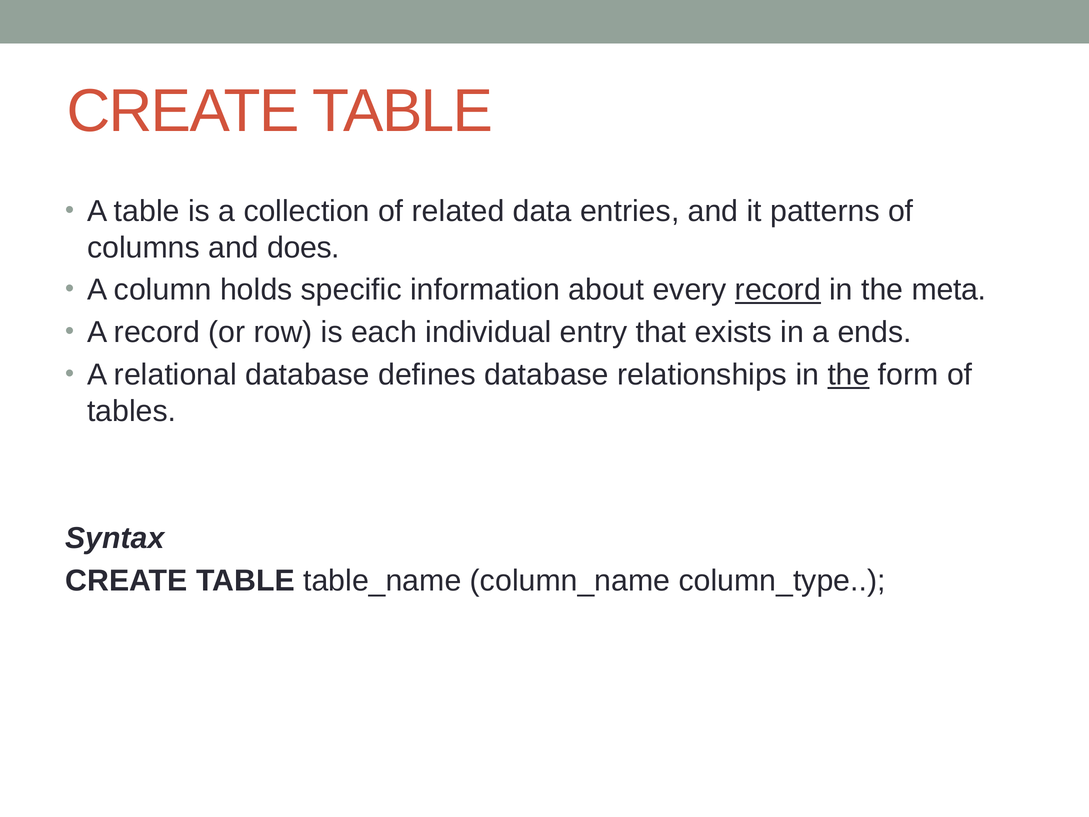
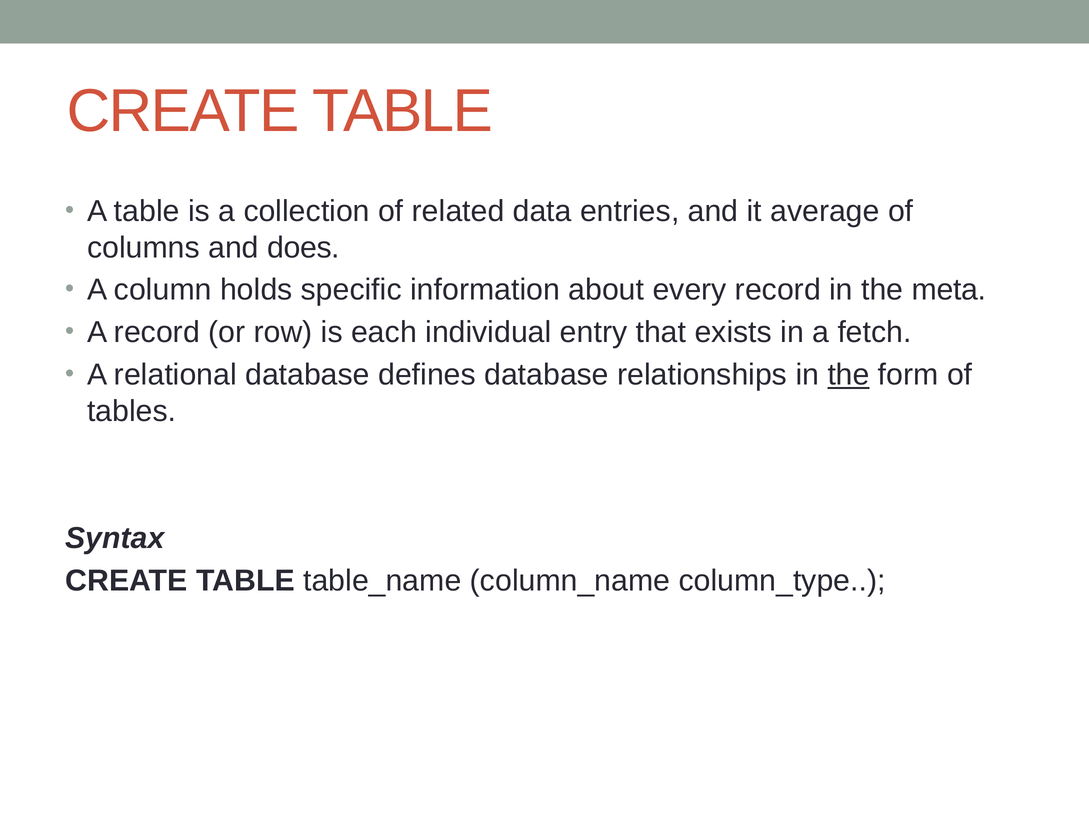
patterns: patterns -> average
record at (778, 290) underline: present -> none
ends: ends -> fetch
